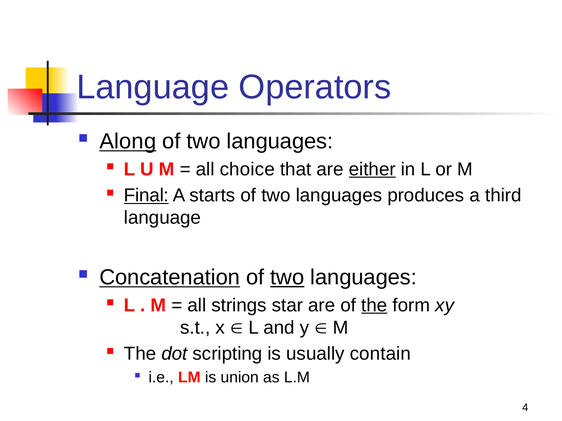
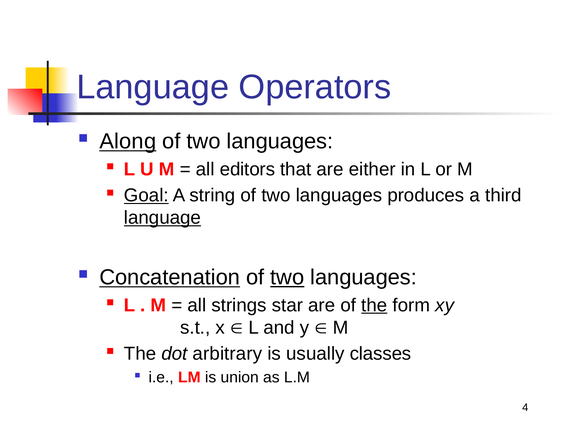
choice: choice -> editors
either underline: present -> none
Final: Final -> Goal
starts: starts -> string
language at (162, 218) underline: none -> present
scripting: scripting -> arbitrary
contain: contain -> classes
